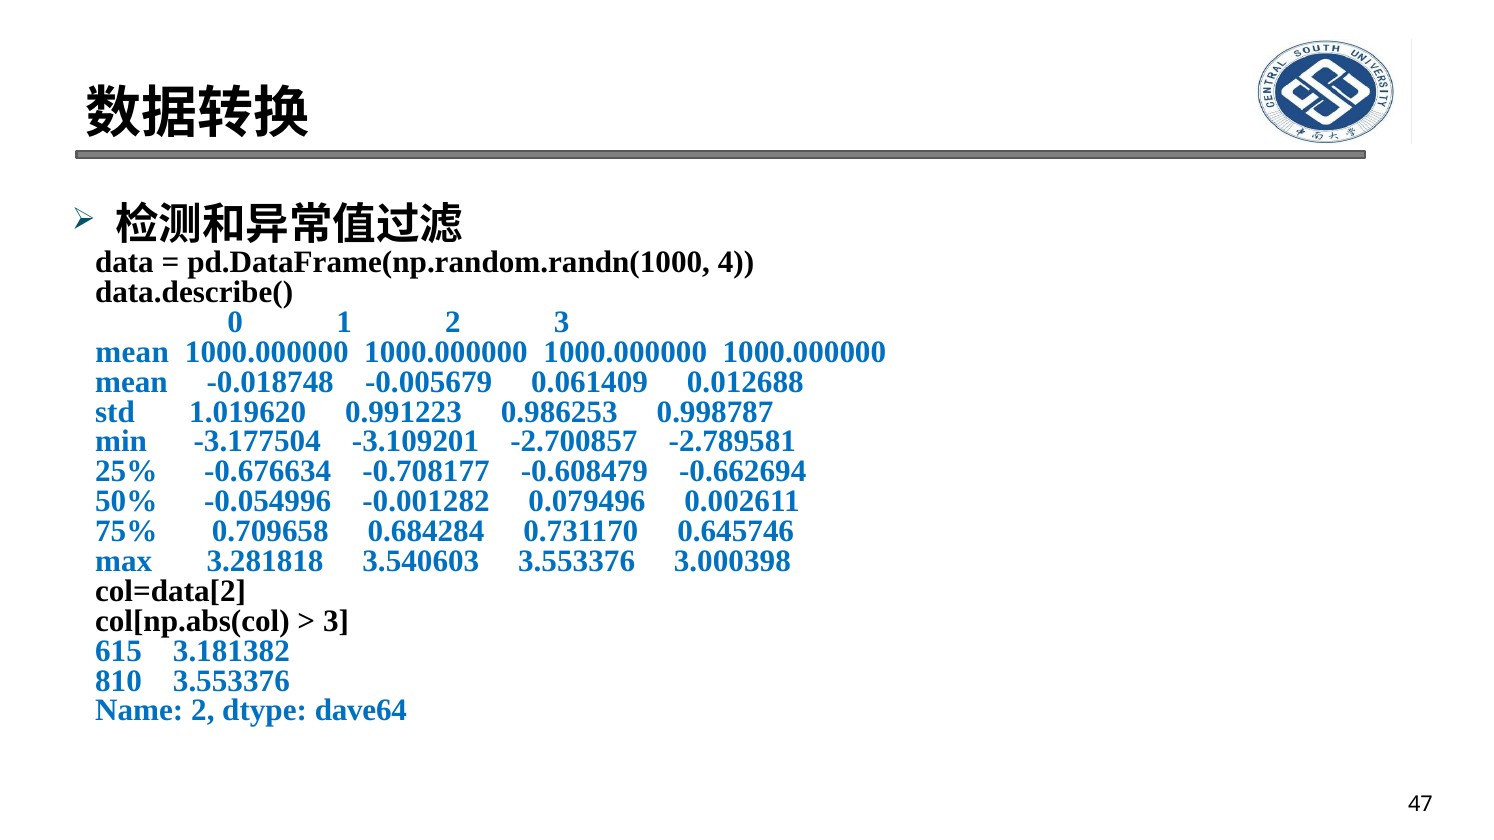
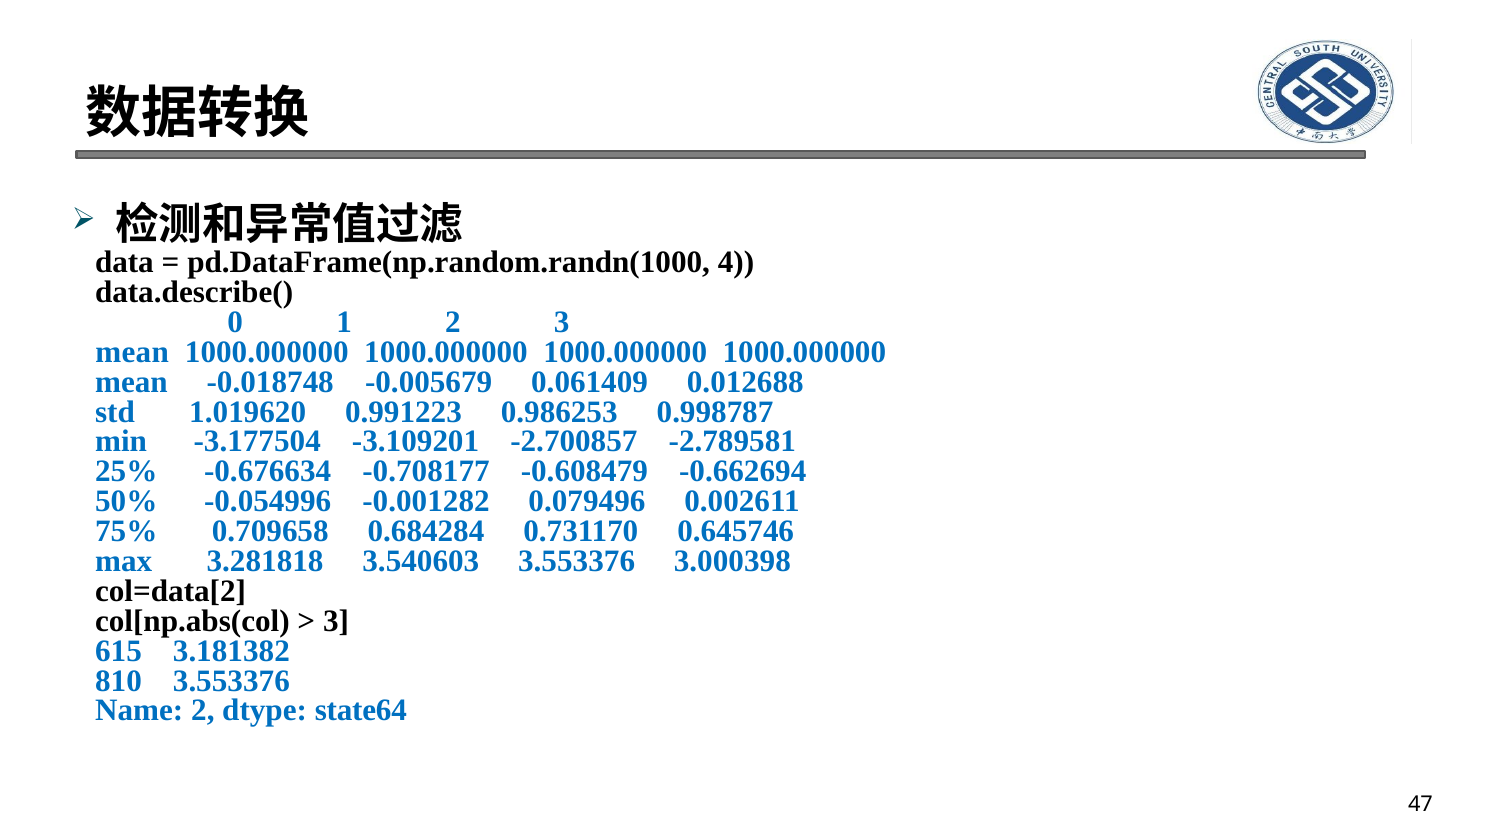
dave64: dave64 -> state64
